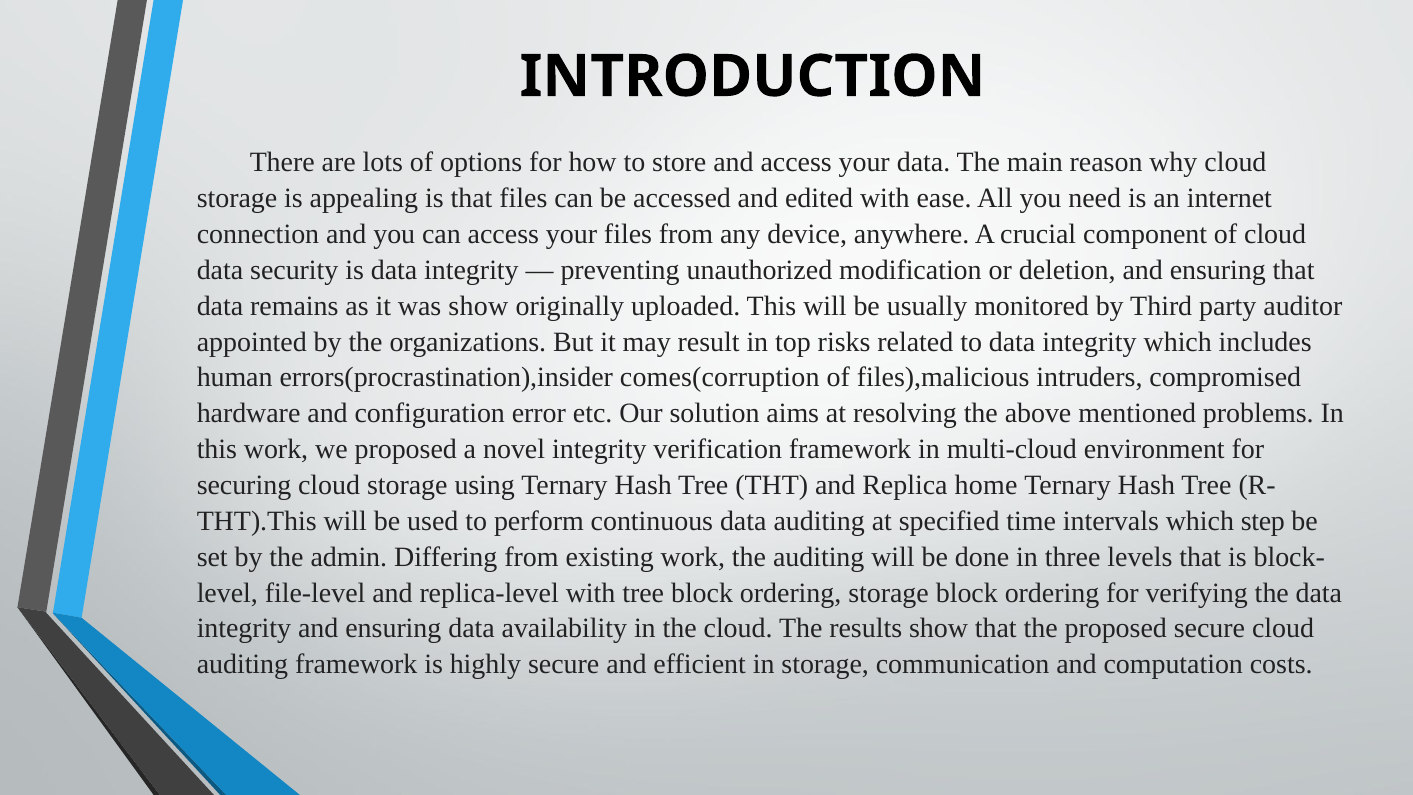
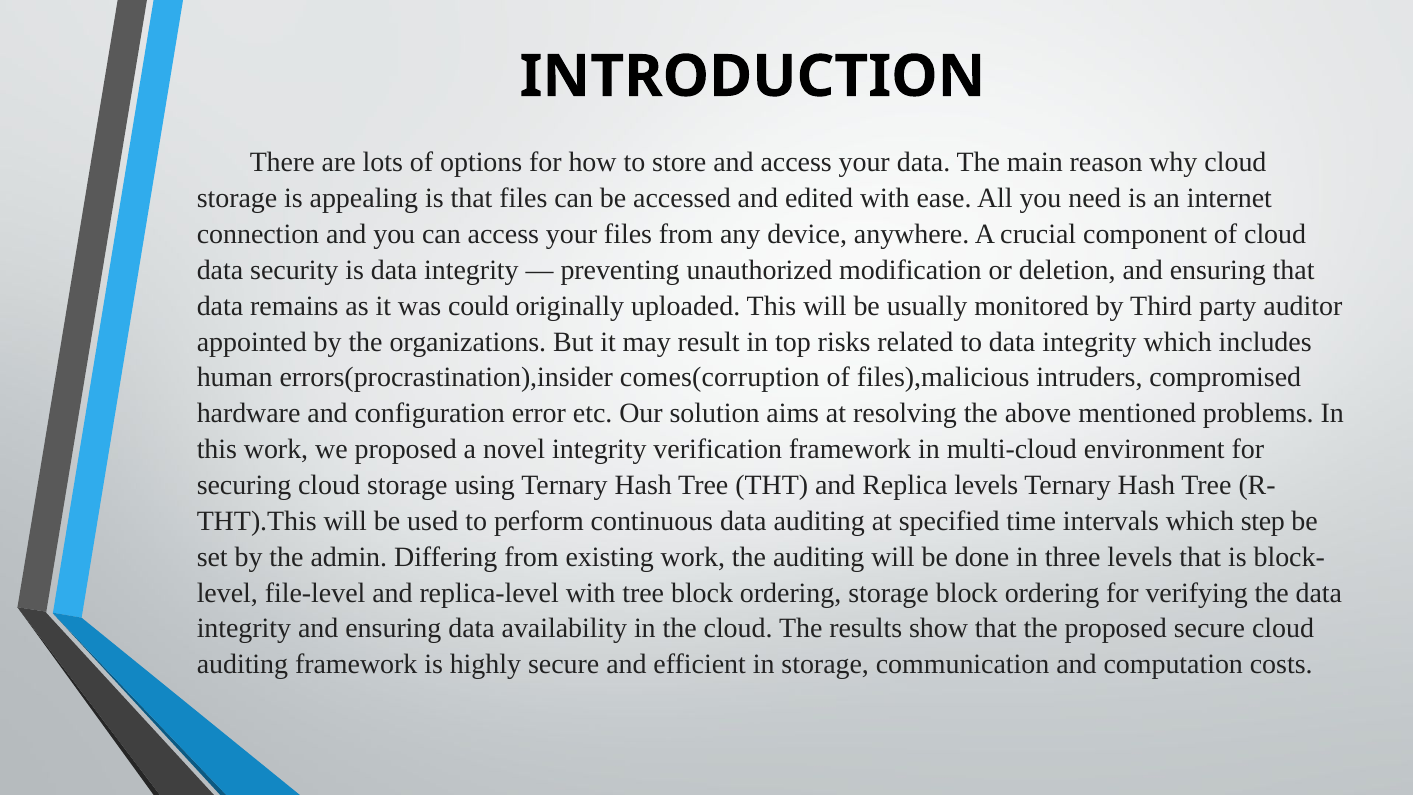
was show: show -> could
Replica home: home -> levels
